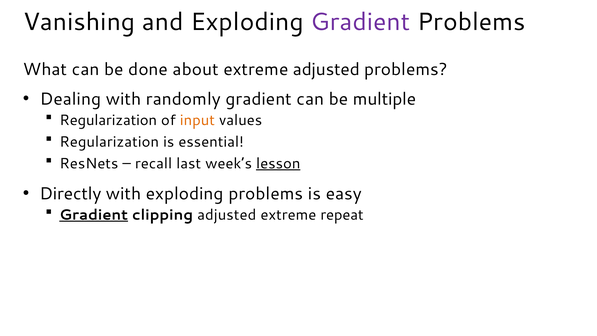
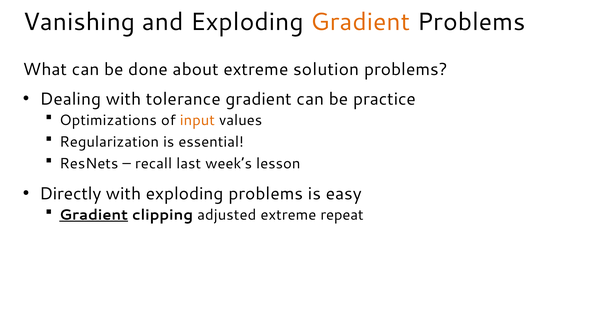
Gradient at (360, 22) colour: purple -> orange
extreme adjusted: adjusted -> solution
randomly: randomly -> tolerance
multiple: multiple -> practice
Regularization at (108, 120): Regularization -> Optimizations
lesson underline: present -> none
